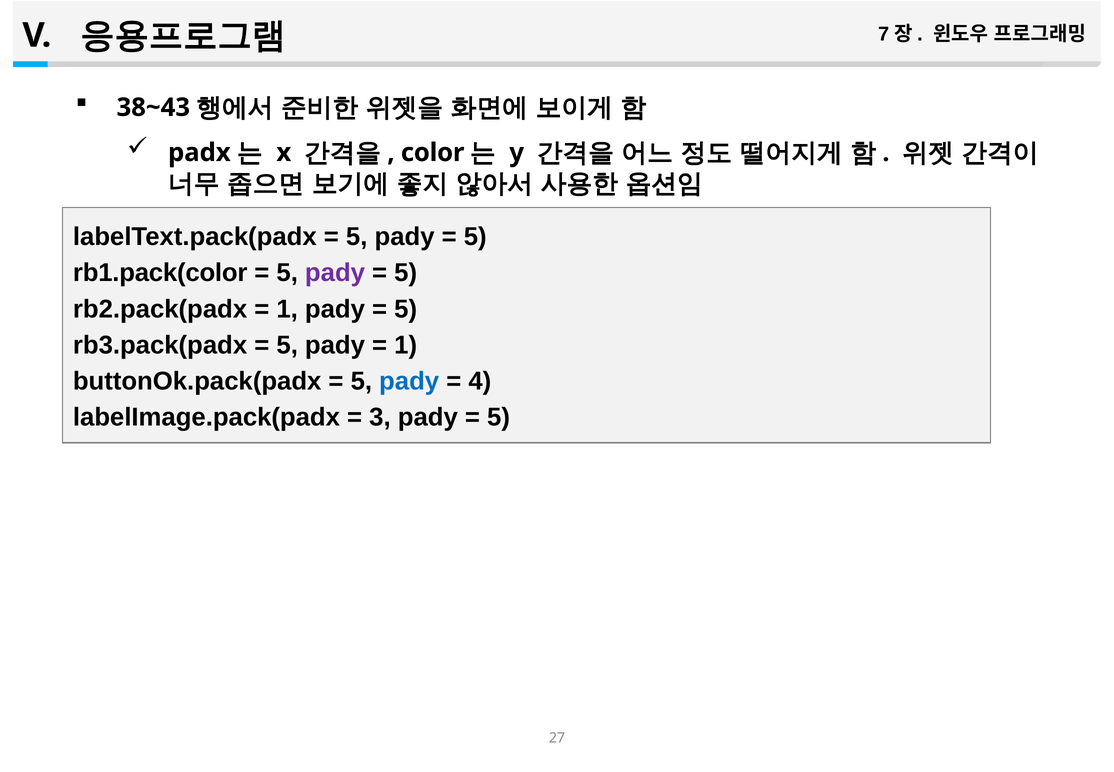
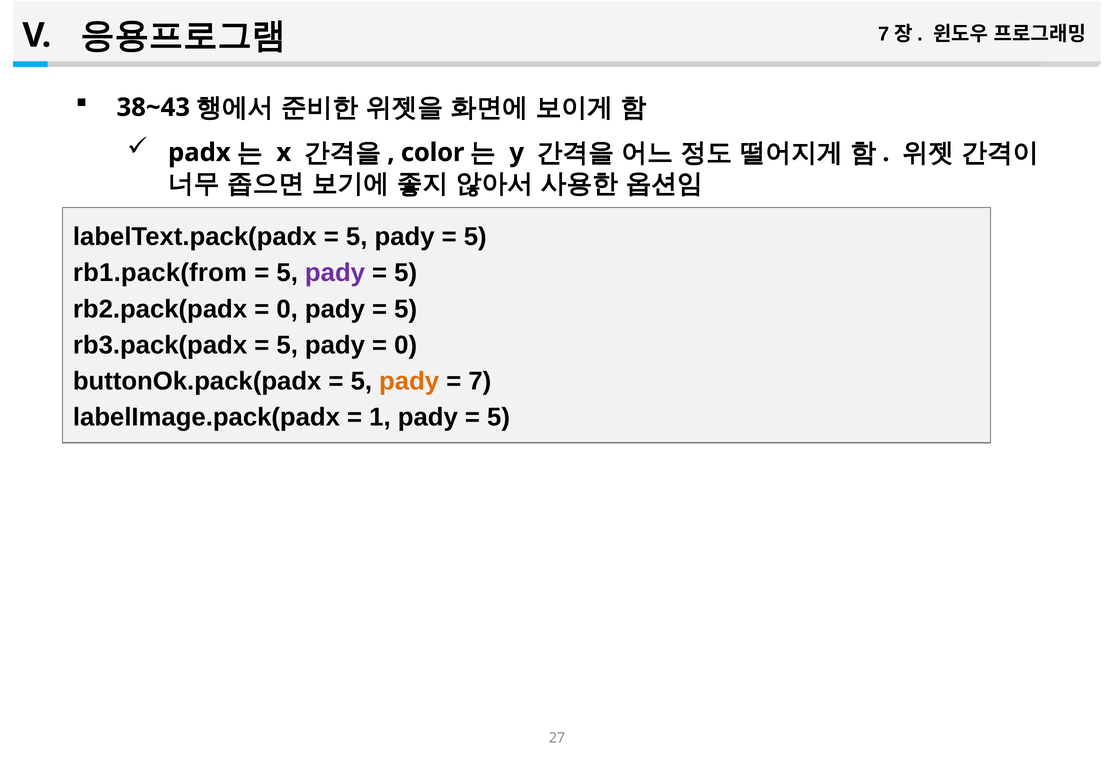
rb1.pack(color: rb1.pack(color -> rb1.pack(from
1 at (287, 309): 1 -> 0
1 at (406, 345): 1 -> 0
pady at (409, 381) colour: blue -> orange
4: 4 -> 7
3: 3 -> 1
